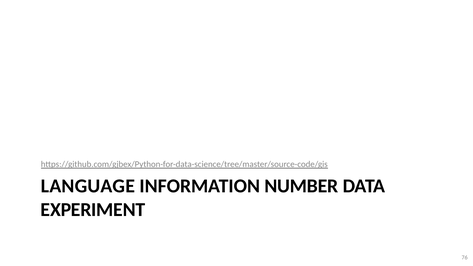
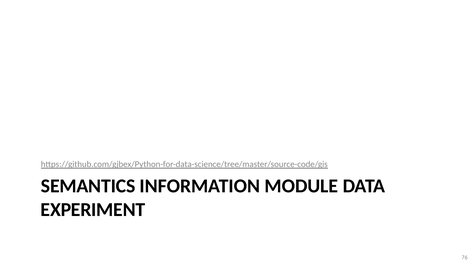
LANGUAGE: LANGUAGE -> SEMANTICS
NUMBER: NUMBER -> MODULE
